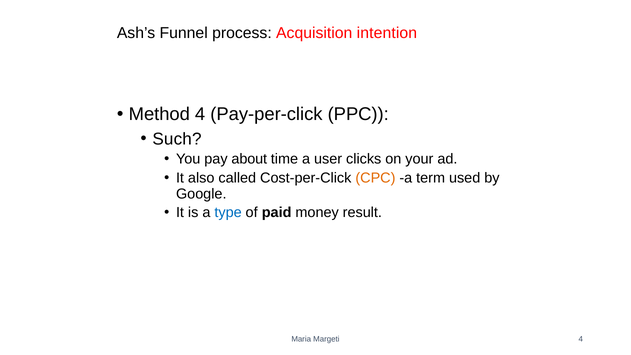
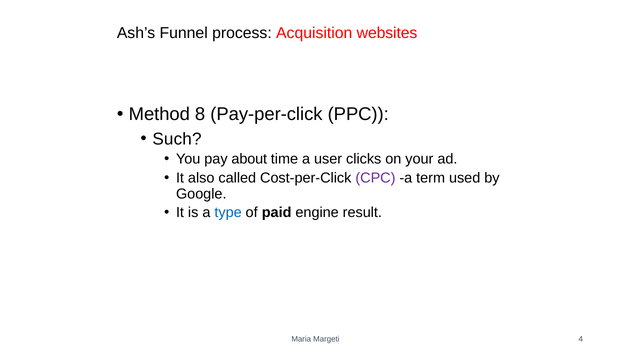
intention: intention -> websites
Method 4: 4 -> 8
CPC colour: orange -> purple
money: money -> engine
